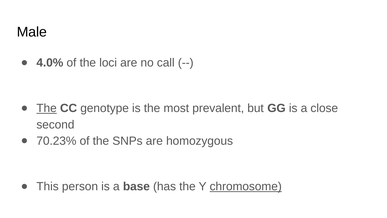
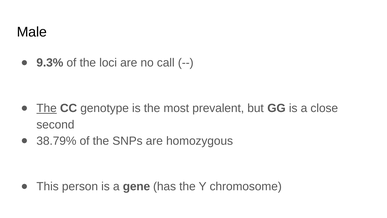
4.0%: 4.0% -> 9.3%
70.23%: 70.23% -> 38.79%
base: base -> gene
chromosome underline: present -> none
